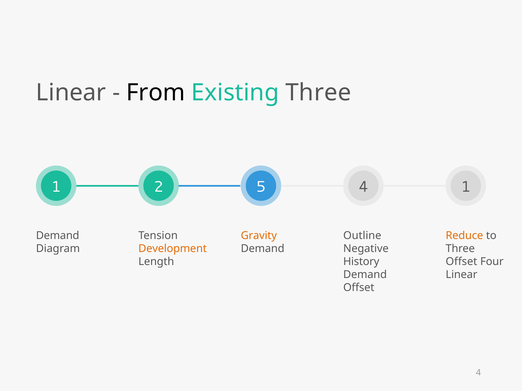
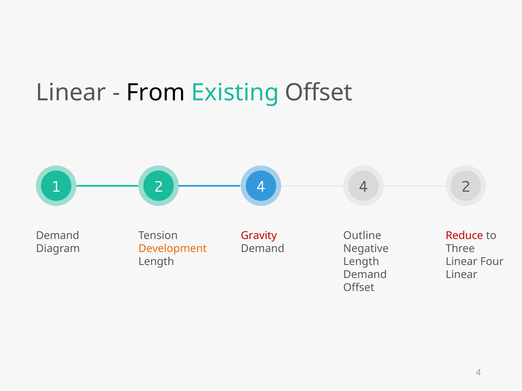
Existing Three: Three -> Offset
1 5: 5 -> 4
4 1: 1 -> 2
Gravity colour: orange -> red
Reduce colour: orange -> red
History at (361, 262): History -> Length
Offset at (461, 262): Offset -> Linear
